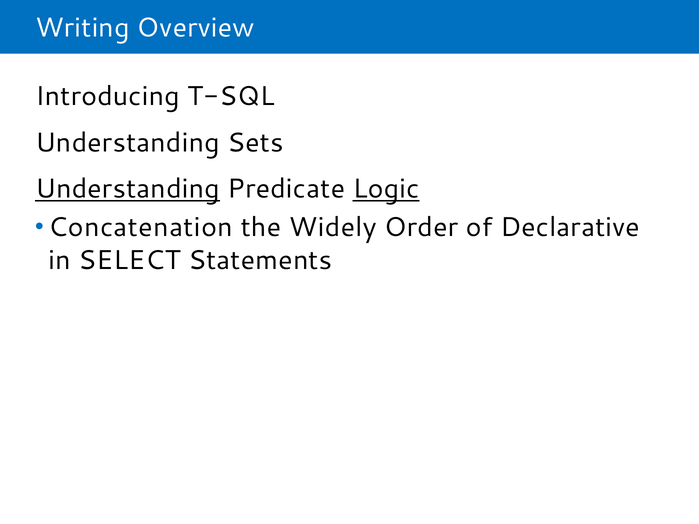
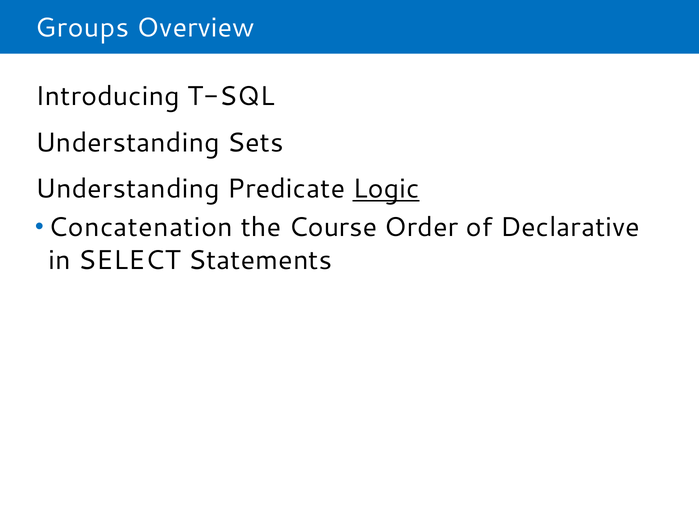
Writing: Writing -> Groups
Understanding at (127, 189) underline: present -> none
Widely: Widely -> Course
